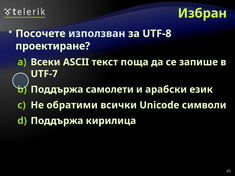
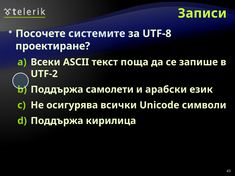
Избран: Избран -> Записи
използван: използван -> системите
UTF-7: UTF-7 -> UTF-2
обратими: обратими -> осигурява
